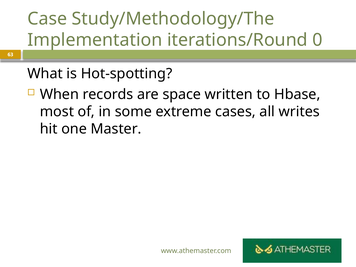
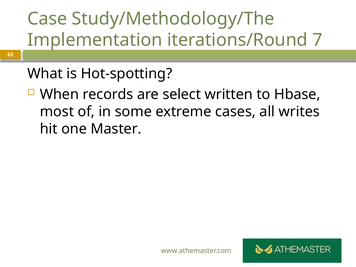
0: 0 -> 7
space: space -> select
